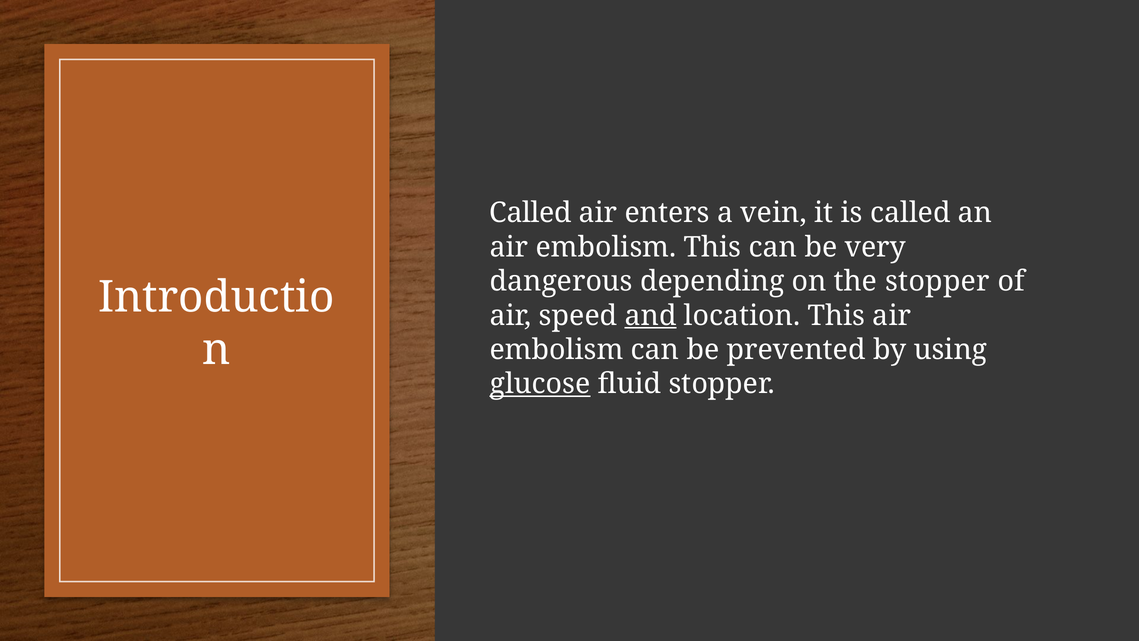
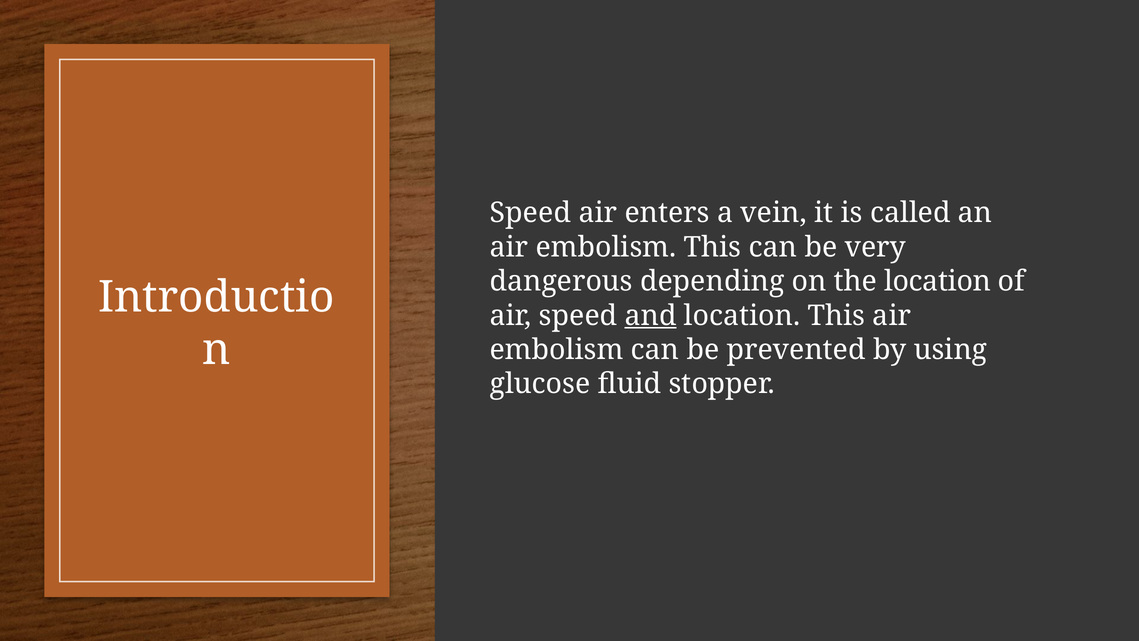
Called at (531, 213): Called -> Speed
the stopper: stopper -> location
glucose underline: present -> none
